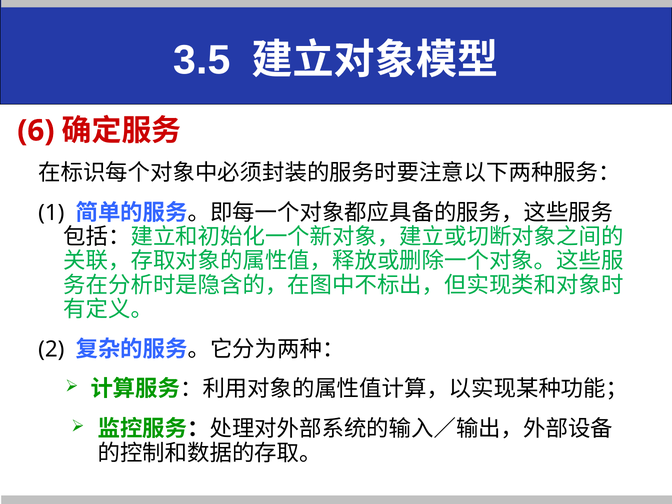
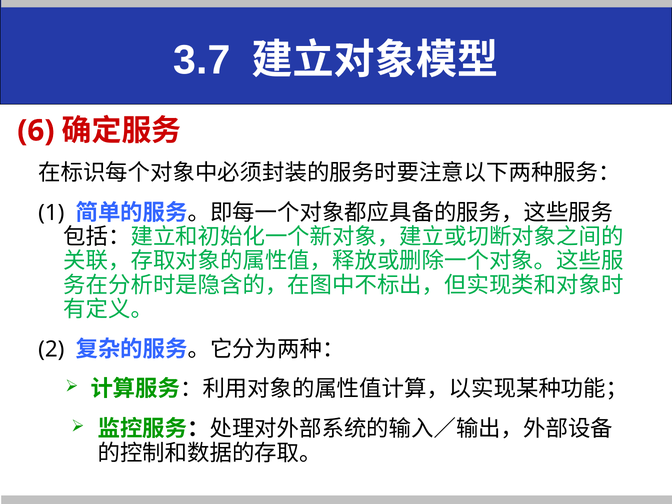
3.5: 3.5 -> 3.7
